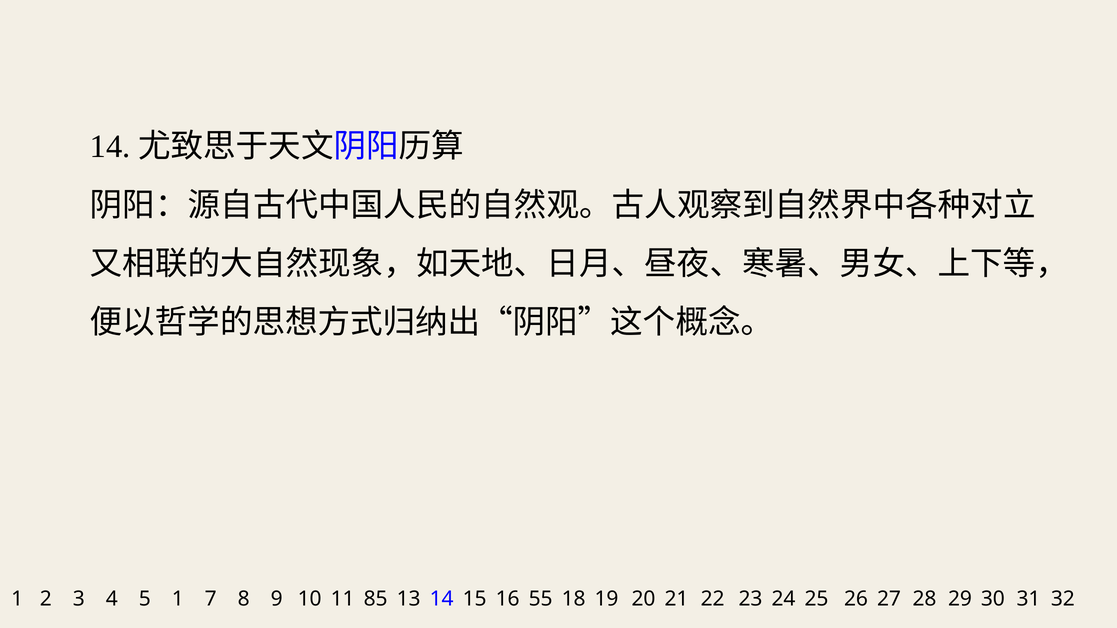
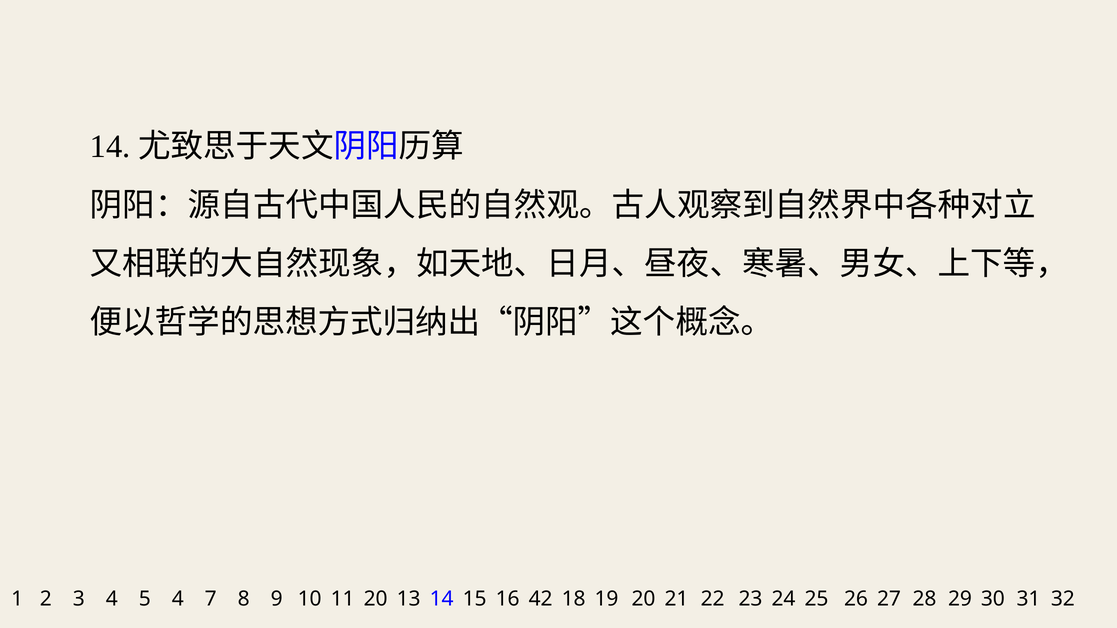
3 1: 1 -> 4
11 85: 85 -> 20
55: 55 -> 42
